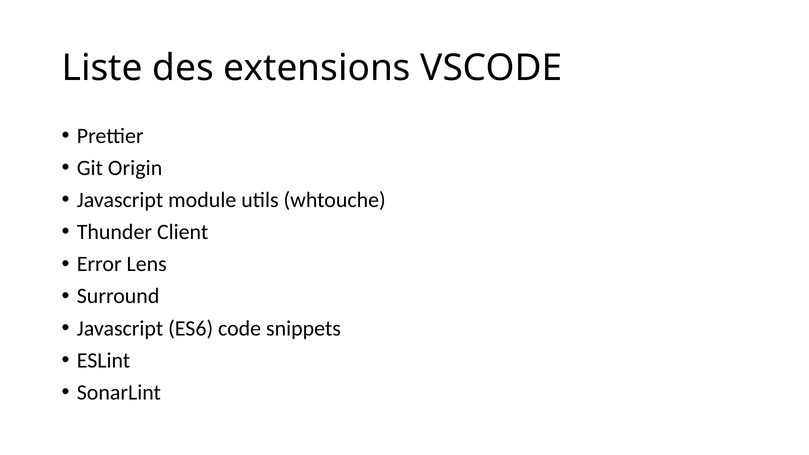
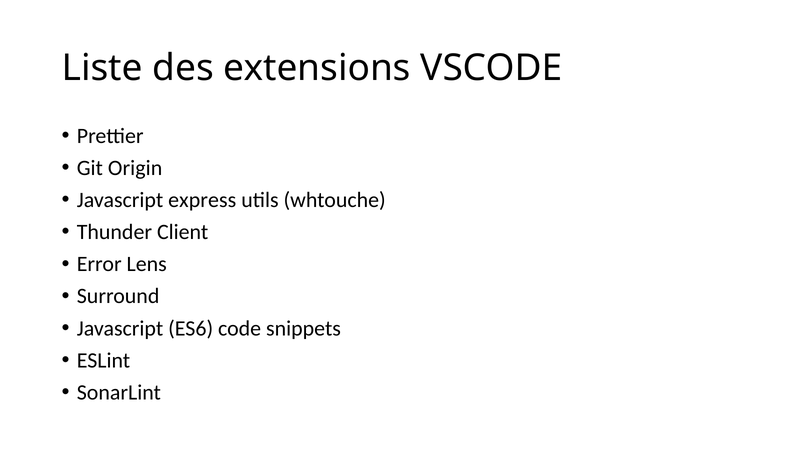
module: module -> express
